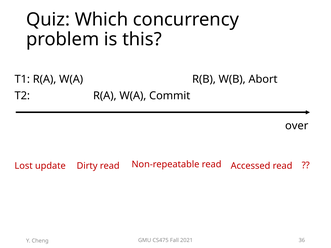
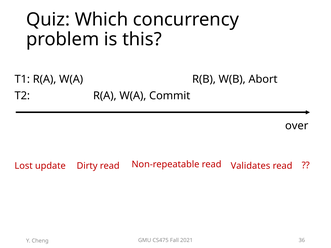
Accessed: Accessed -> Validates
